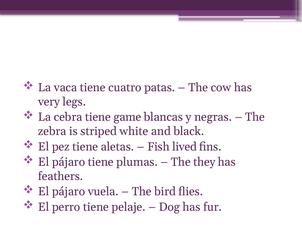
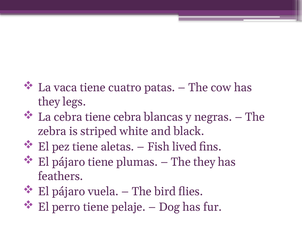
very at (49, 101): very -> they
tiene game: game -> cebra
